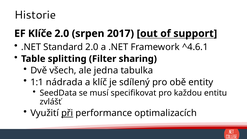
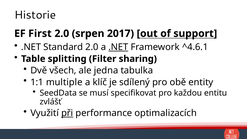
Klíče: Klíče -> First
.NET at (118, 47) underline: none -> present
nádrada: nádrada -> multiple
